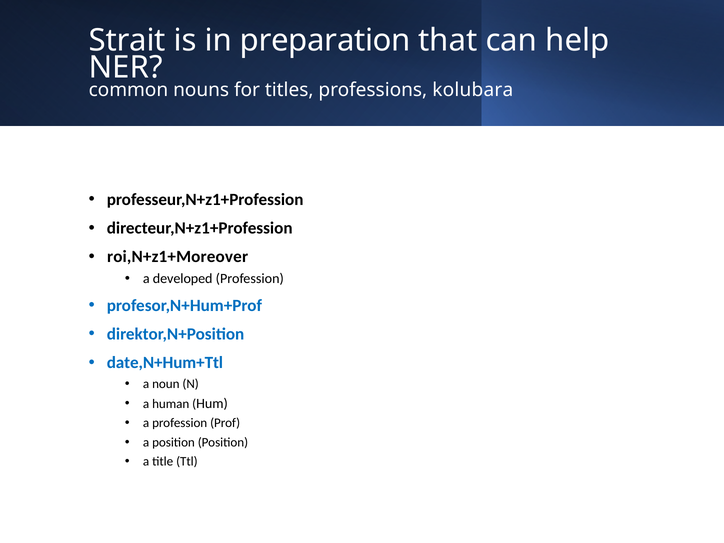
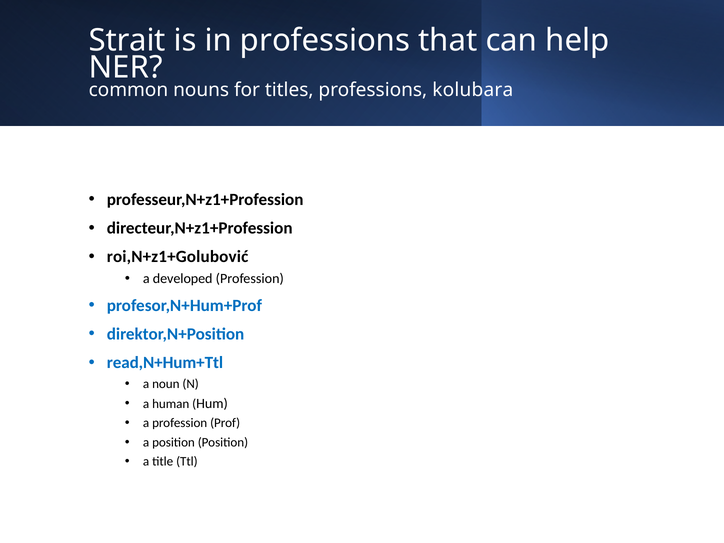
in preparation: preparation -> professions
roi,N+z1+Moreover: roi,N+z1+Moreover -> roi,N+z1+Golubović
date,N+Hum+Ttl: date,N+Hum+Ttl -> read,N+Hum+Ttl
